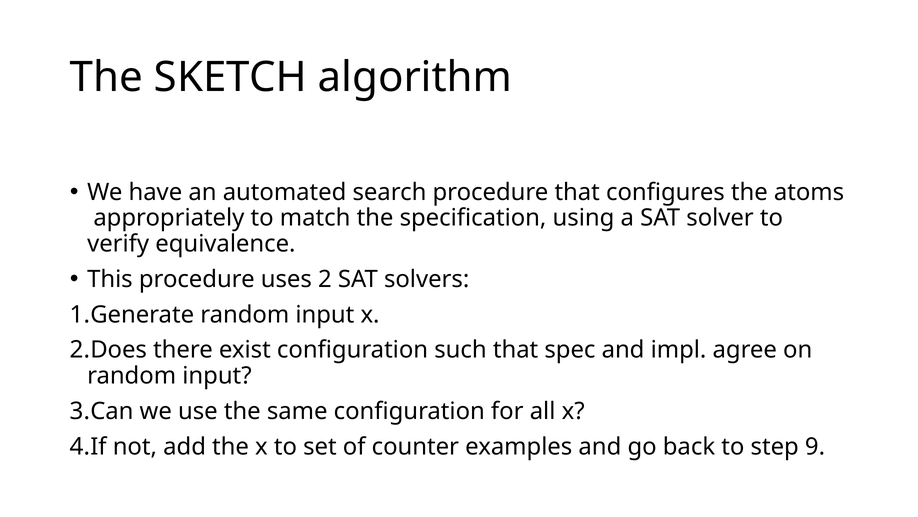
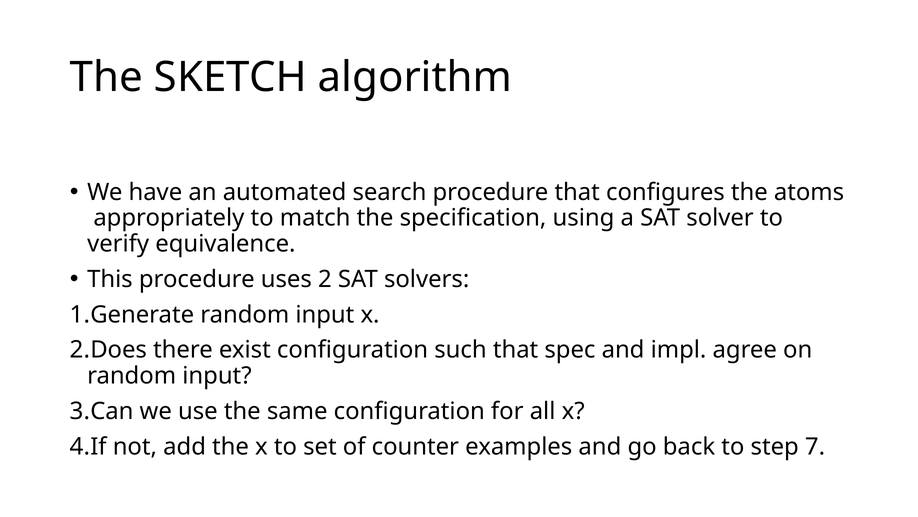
9: 9 -> 7
